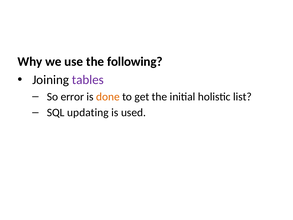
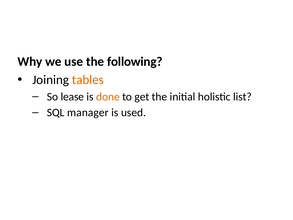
tables colour: purple -> orange
error: error -> lease
updating: updating -> manager
